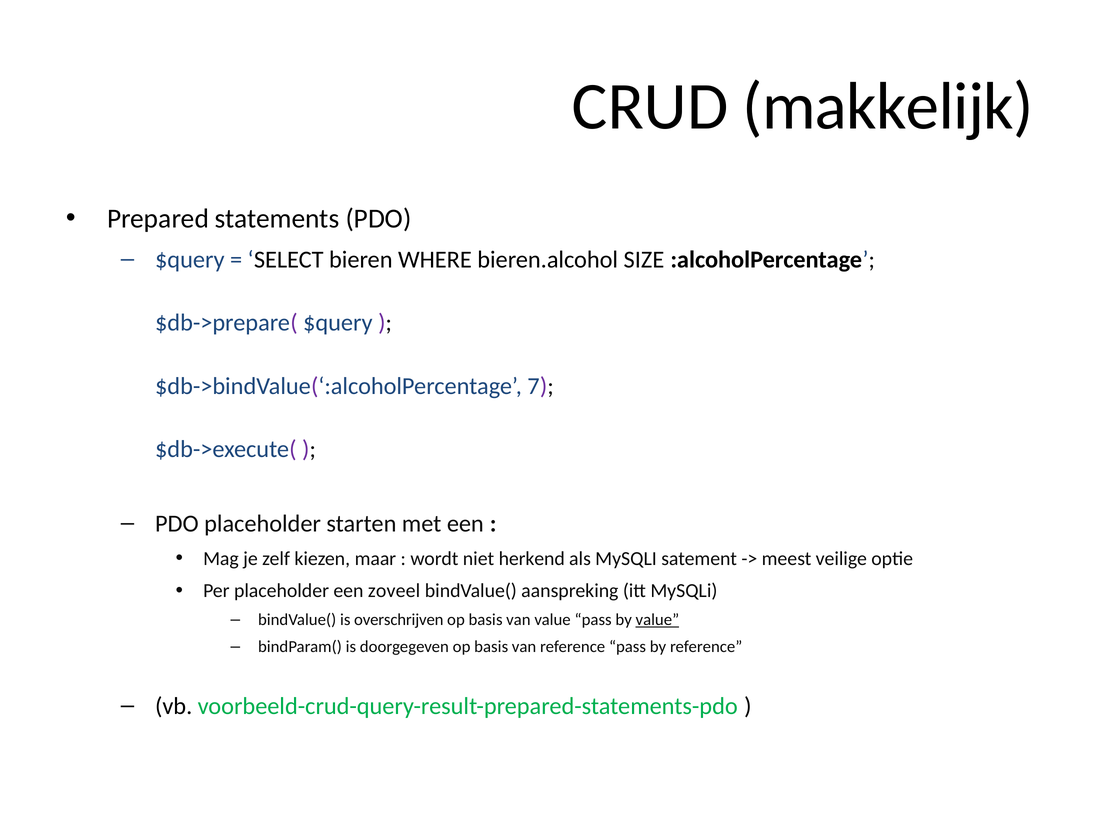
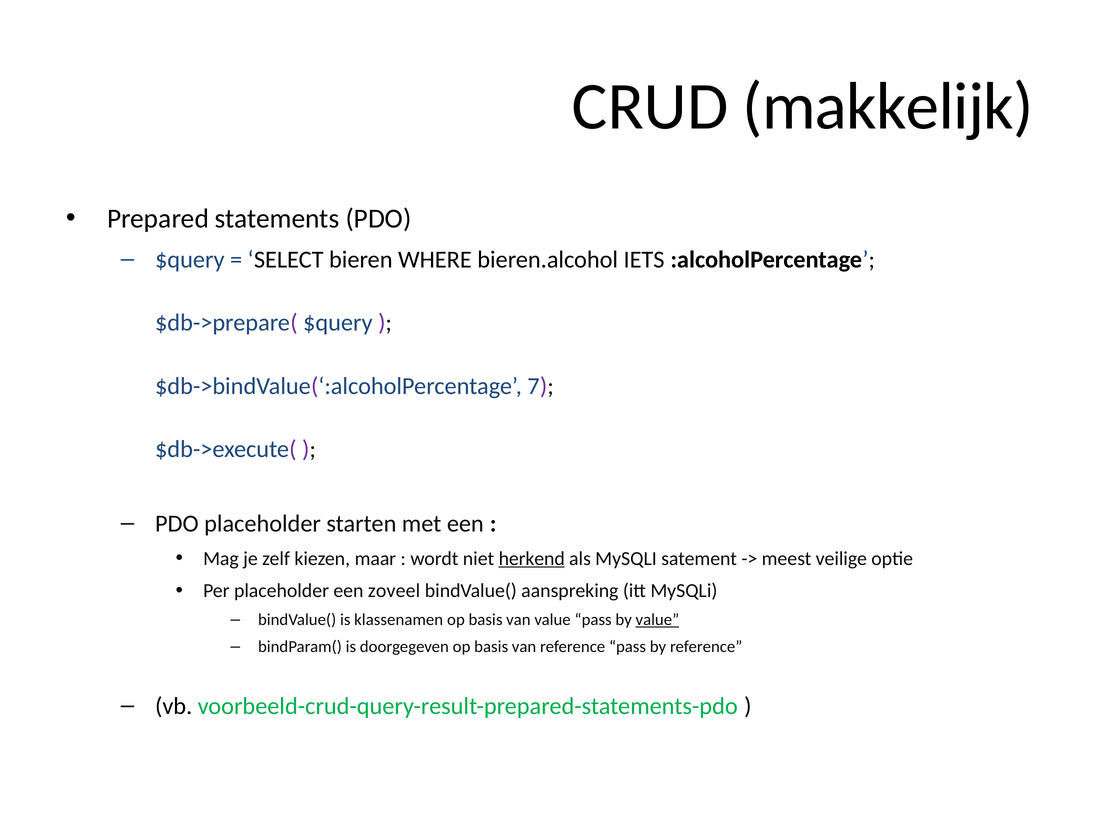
SIZE: SIZE -> IETS
herkend underline: none -> present
overschrijven: overschrijven -> klassenamen
